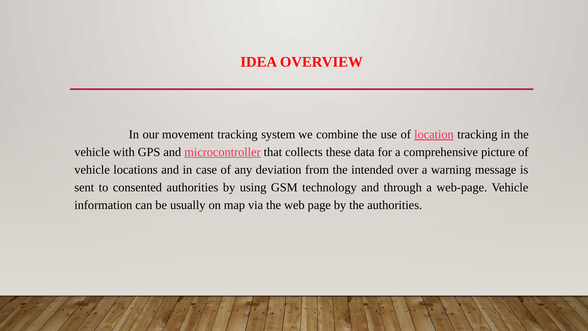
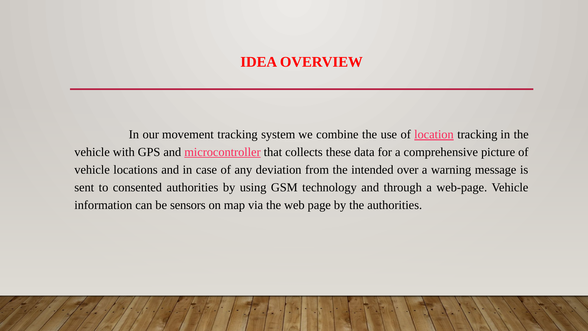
usually: usually -> sensors
